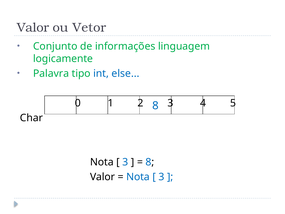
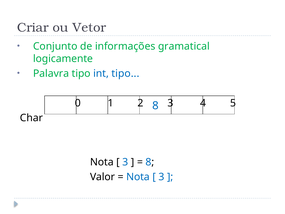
Valor at (33, 27): Valor -> Criar
linguagem: linguagem -> gramatical
int else: else -> tipo
